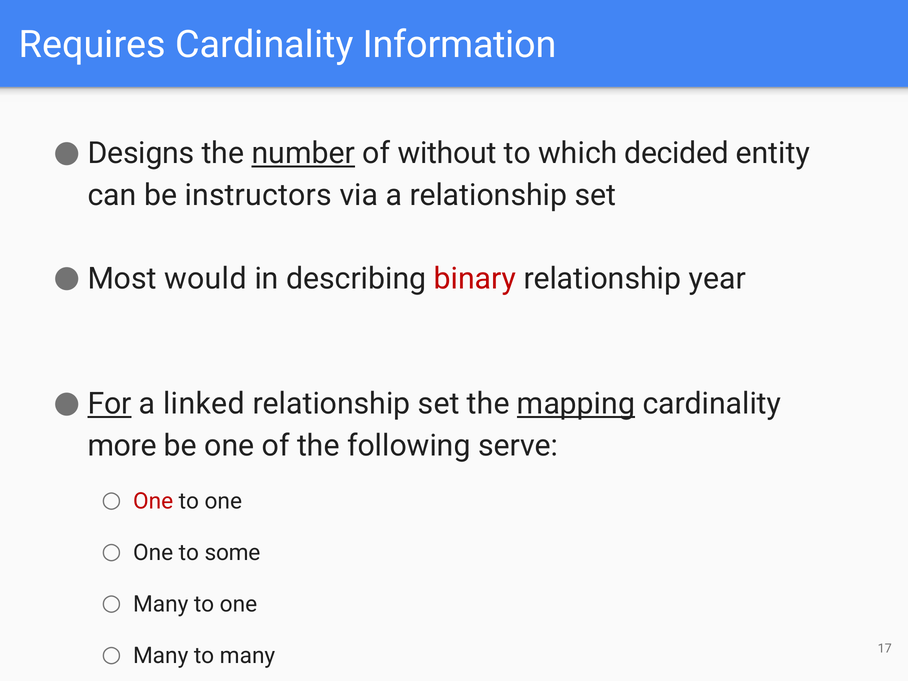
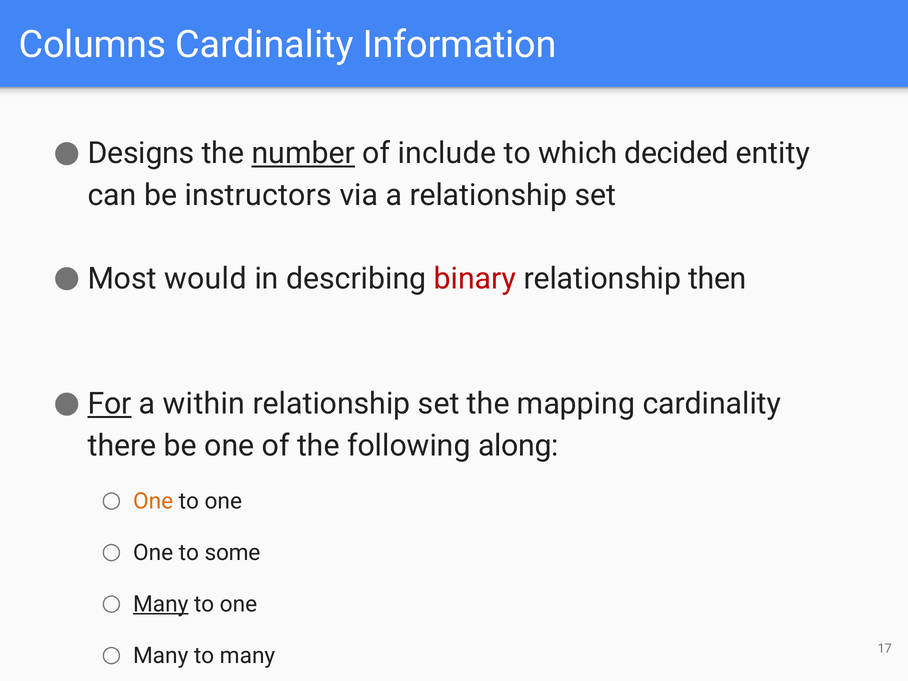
Requires: Requires -> Columns
without: without -> include
year: year -> then
linked: linked -> within
mapping underline: present -> none
more: more -> there
serve: serve -> along
One at (153, 501) colour: red -> orange
Many at (161, 604) underline: none -> present
